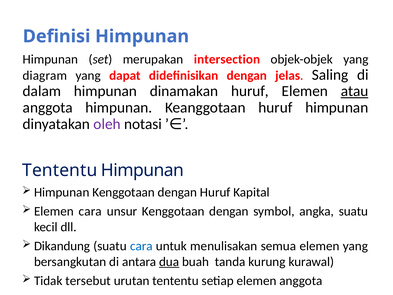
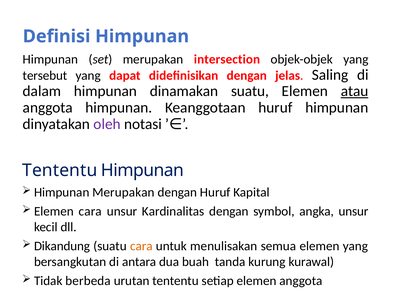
diagram: diagram -> tersebut
dinamakan huruf: huruf -> suatu
Himpunan Kenggotaan: Kenggotaan -> Merupakan
unsur Kenggotaan: Kenggotaan -> Kardinalitas
angka suatu: suatu -> unsur
cara at (141, 246) colour: blue -> orange
dua underline: present -> none
tersebut: tersebut -> berbeda
